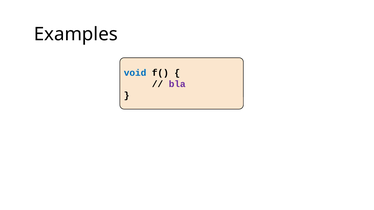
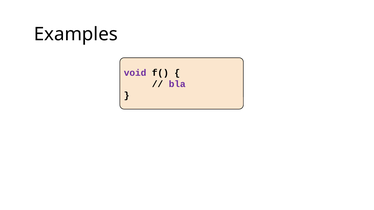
void colour: blue -> purple
